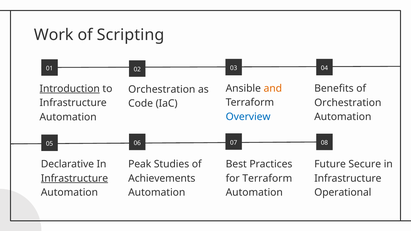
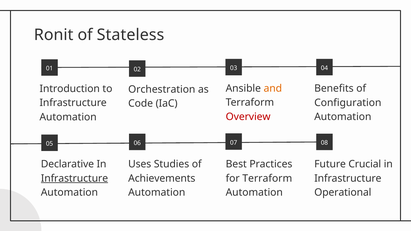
Work: Work -> Ronit
Scripting: Scripting -> Stateless
Introduction underline: present -> none
Orchestration at (348, 103): Orchestration -> Configuration
Overview colour: blue -> red
Peak: Peak -> Uses
Secure: Secure -> Crucial
